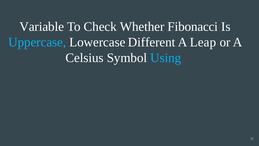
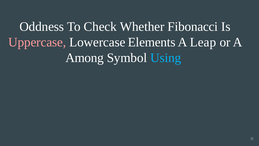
Variable: Variable -> Oddness
Uppercase colour: light blue -> pink
Different: Different -> Elements
Celsius: Celsius -> Among
